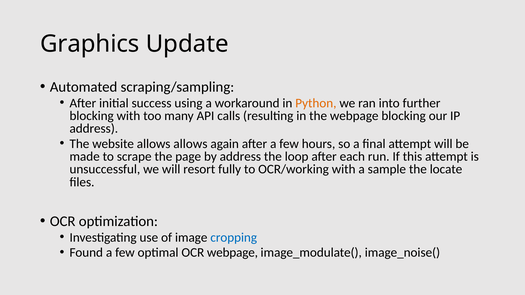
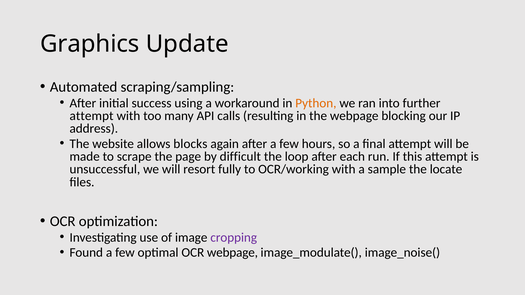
blocking at (92, 116): blocking -> attempt
allows allows: allows -> blocks
by address: address -> difficult
cropping colour: blue -> purple
